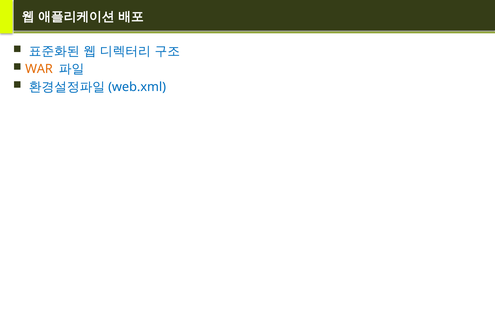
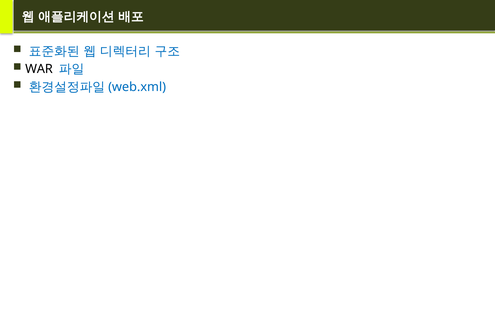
WAR colour: orange -> black
